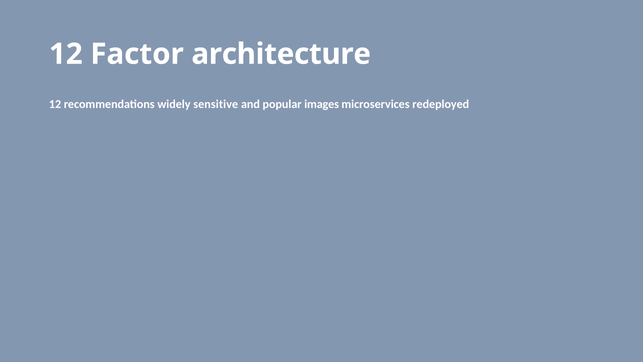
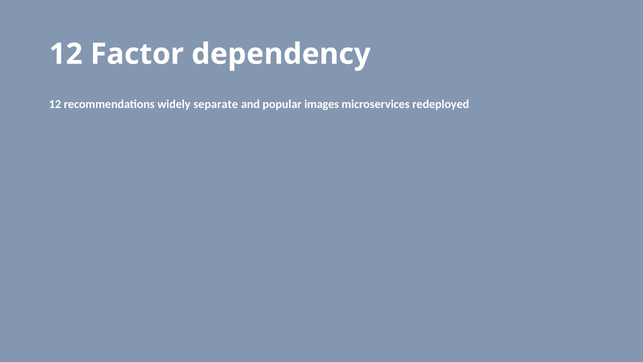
architecture: architecture -> dependency
sensitive: sensitive -> separate
